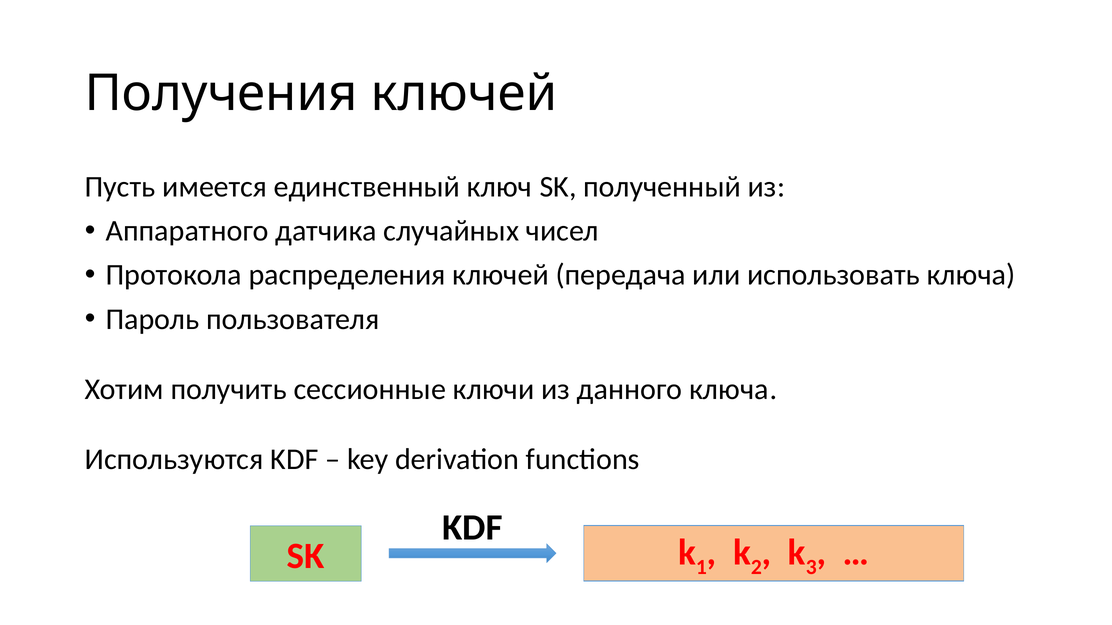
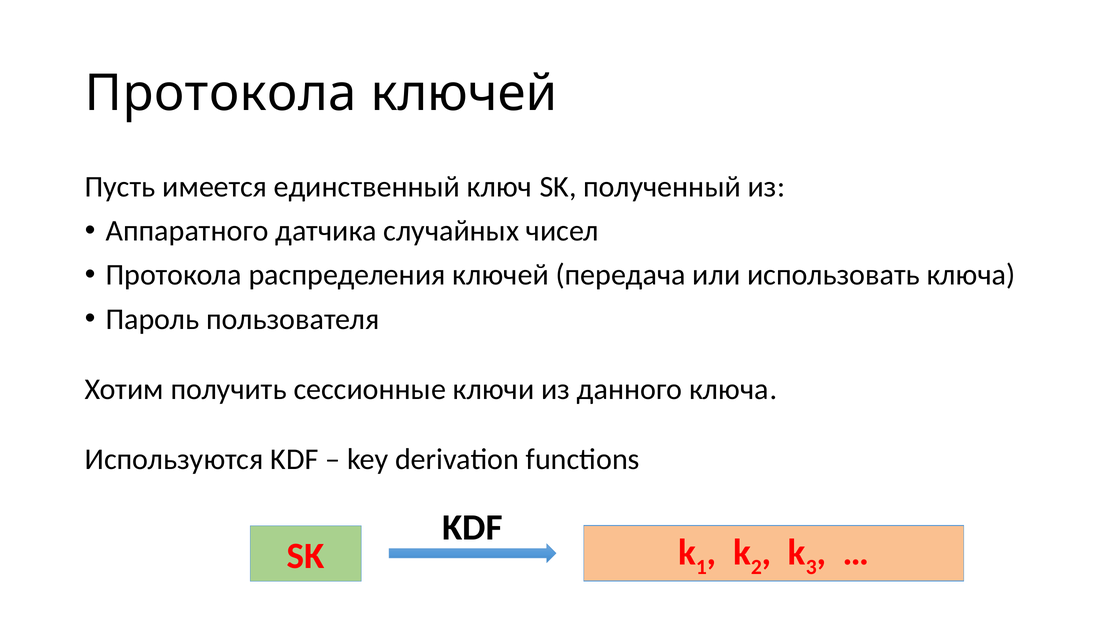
Получения at (221, 93): Получения -> Протокола
